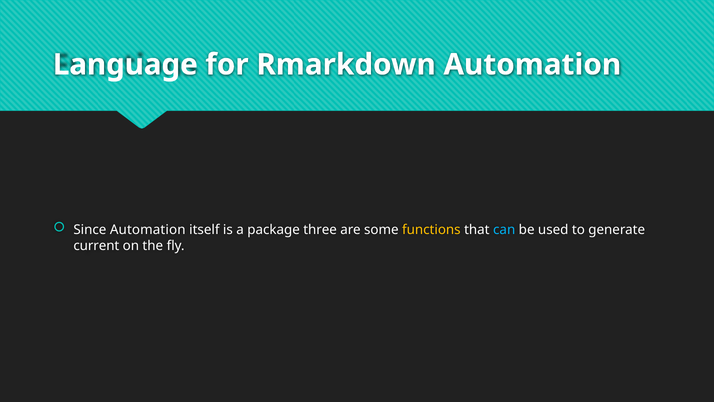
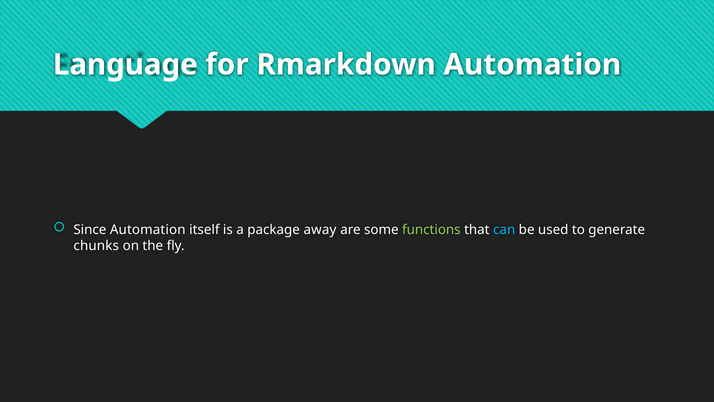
three: three -> away
functions colour: yellow -> light green
current: current -> chunks
